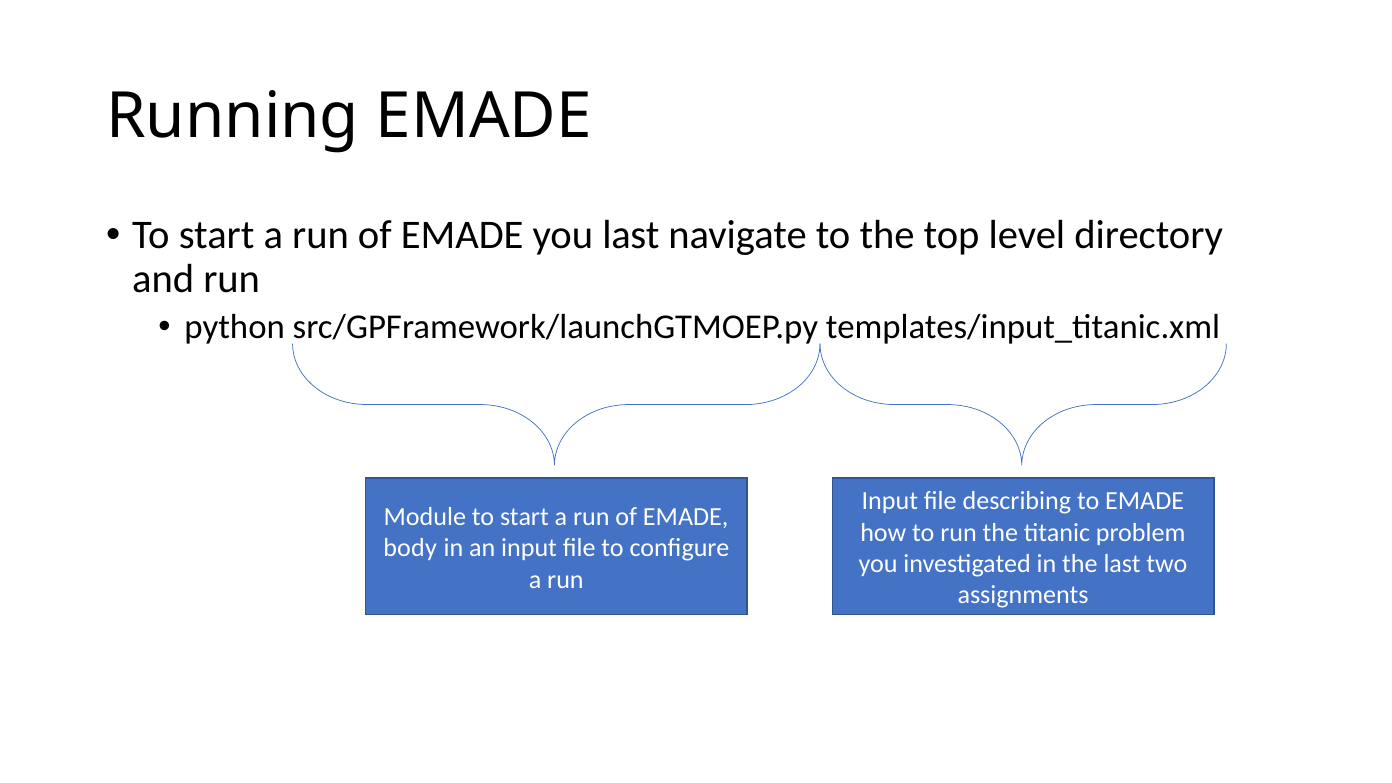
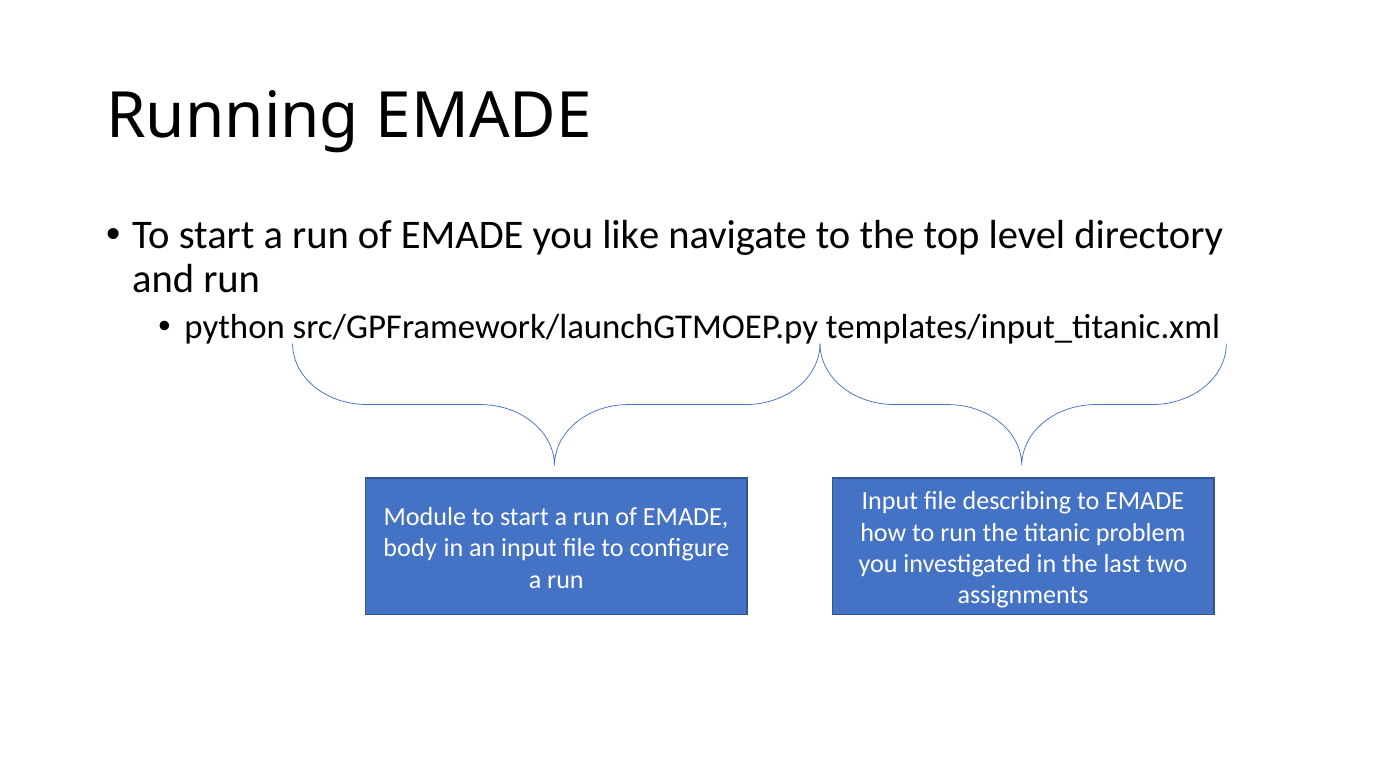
you last: last -> like
